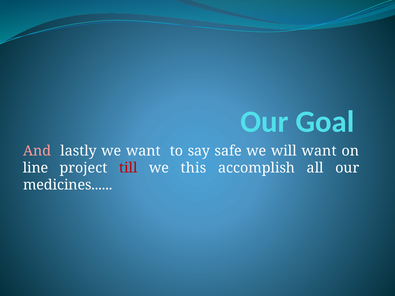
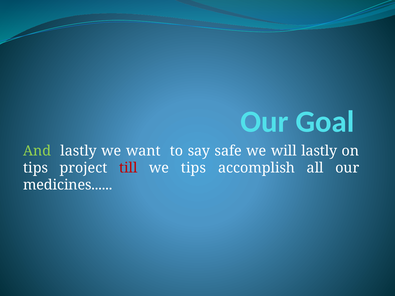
And colour: pink -> light green
will want: want -> lastly
line at (36, 168): line -> tips
we this: this -> tips
